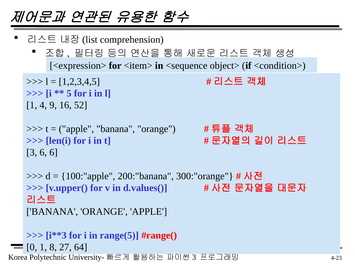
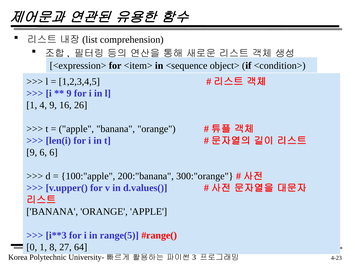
5 at (69, 93): 5 -> 9
52: 52 -> 26
3 at (32, 153): 3 -> 9
